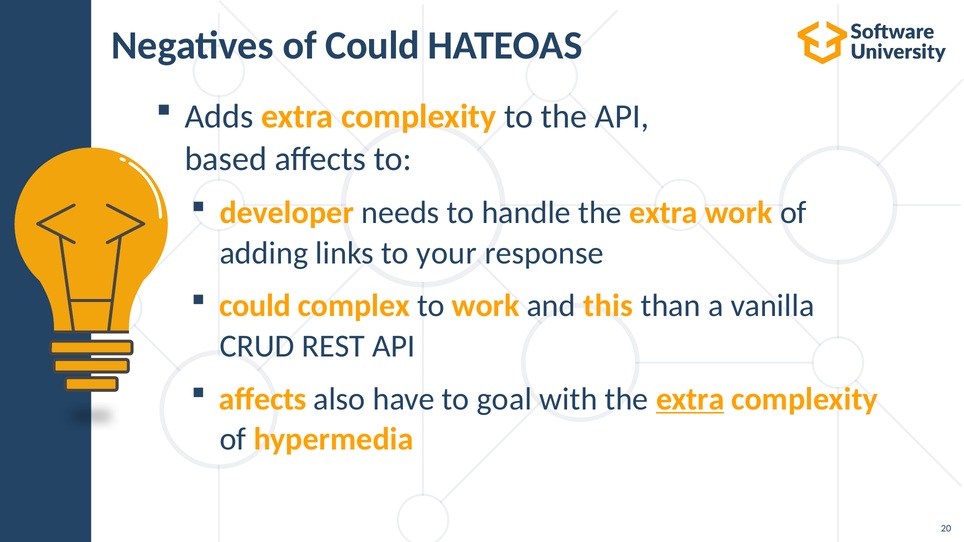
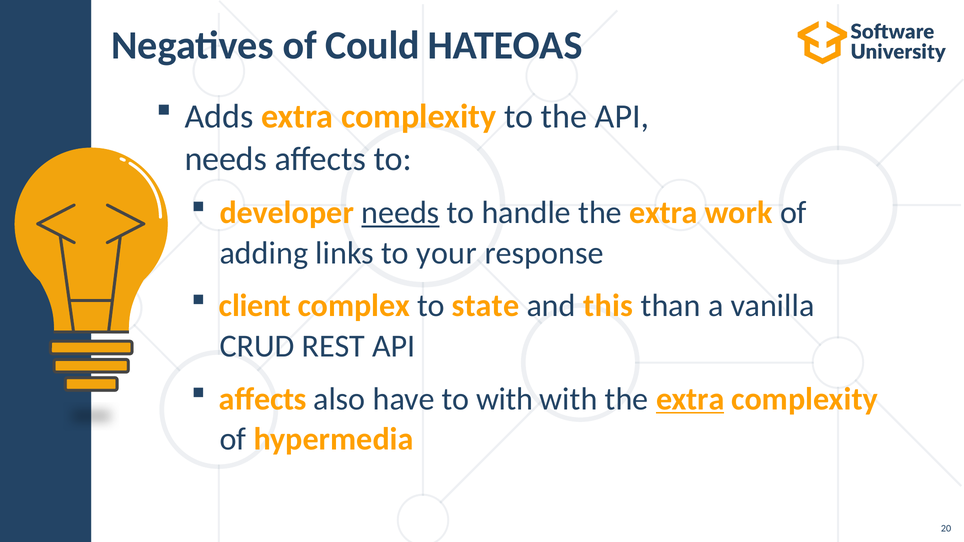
based at (226, 159): based -> needs
needs at (400, 213) underline: none -> present
could at (255, 306): could -> client
to work: work -> state
to goal: goal -> with
